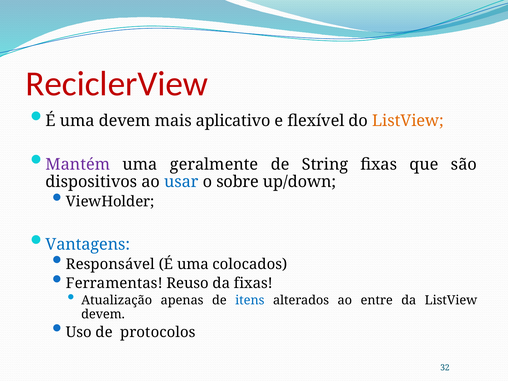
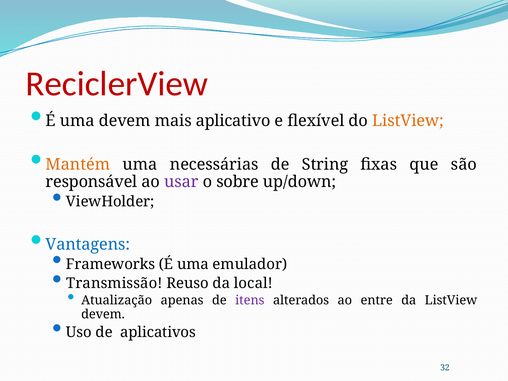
Mantém colour: purple -> orange
geralmente: geralmente -> necessárias
dispositivos: dispositivos -> responsável
usar colour: blue -> purple
Responsável: Responsável -> Frameworks
colocados: colocados -> emulador
Ferramentas: Ferramentas -> Transmissão
da fixas: fixas -> local
itens colour: blue -> purple
protocolos: protocolos -> aplicativos
